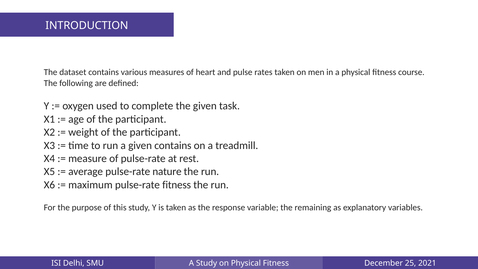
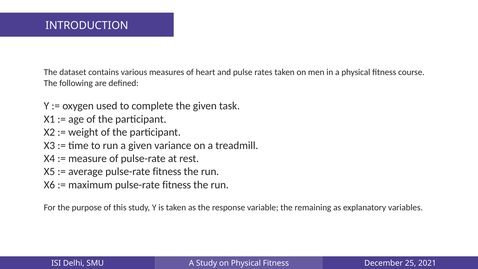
given contains: contains -> variance
average pulse-rate nature: nature -> fitness
